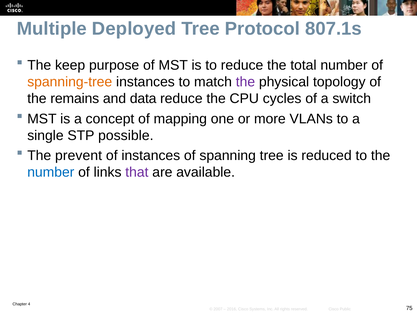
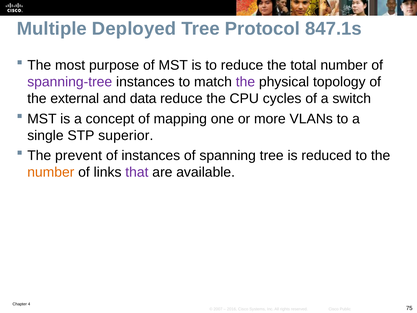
807.1s: 807.1s -> 847.1s
keep: keep -> most
spanning-tree colour: orange -> purple
remains: remains -> external
possible: possible -> superior
number at (51, 172) colour: blue -> orange
